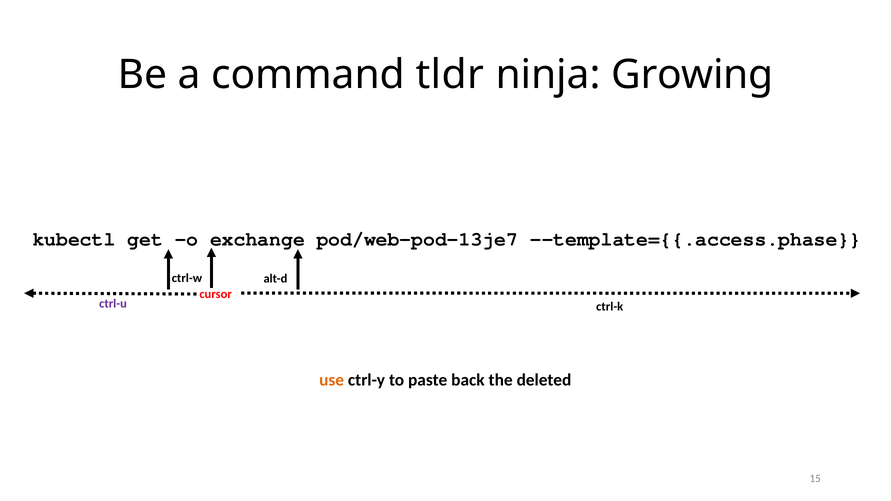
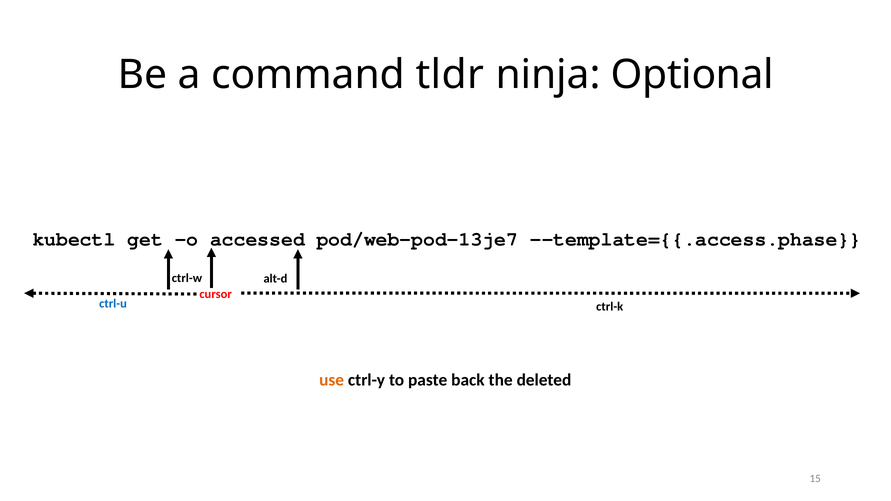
Growing: Growing -> Optional
exchange: exchange -> accessed
ctrl-u colour: purple -> blue
